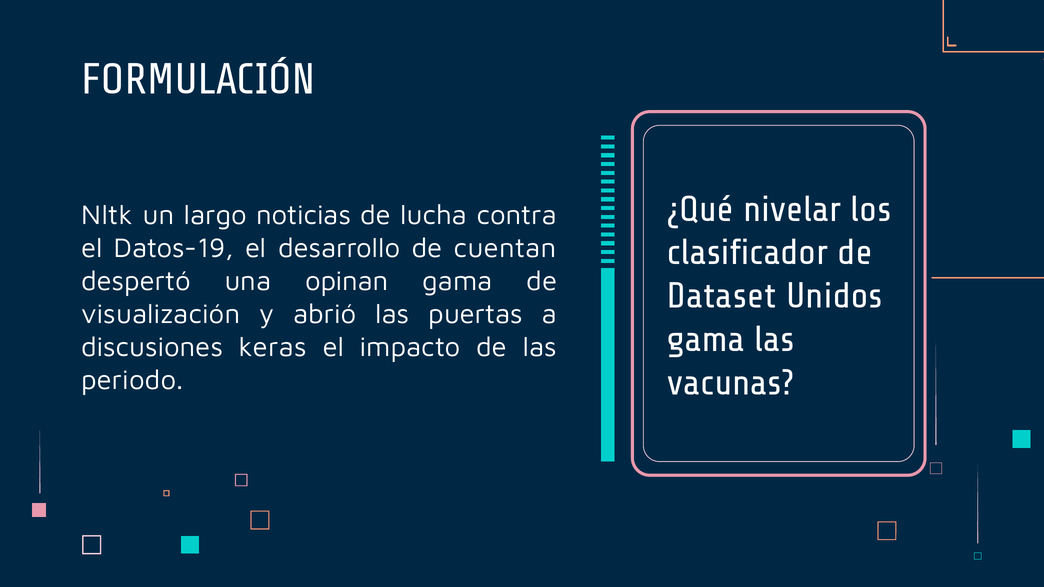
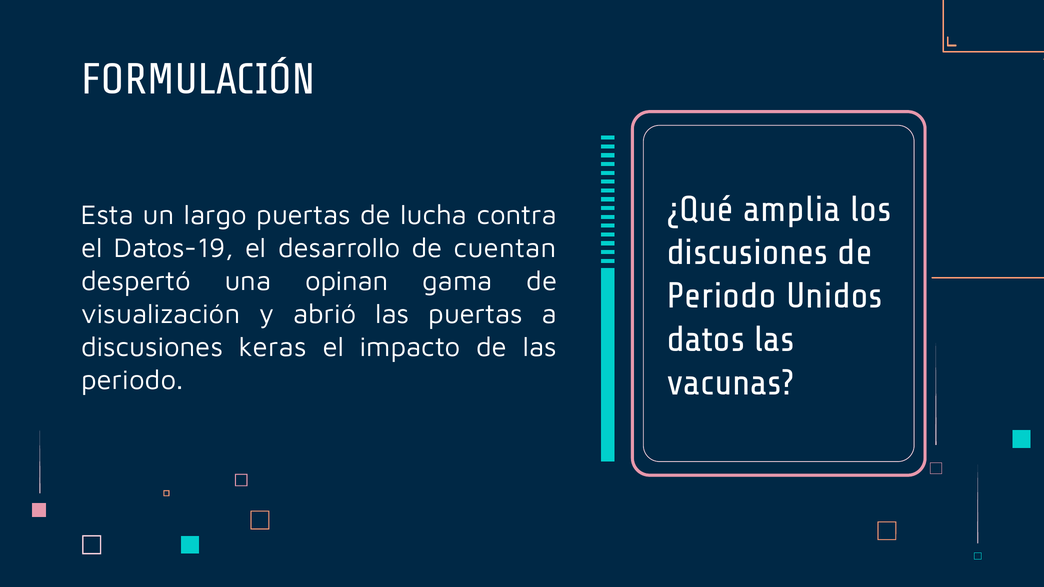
nivelar: nivelar -> amplia
Nltk: Nltk -> Esta
largo noticias: noticias -> puertas
clasificador at (747, 253): clasificador -> discusiones
Dataset at (721, 296): Dataset -> Periodo
gama at (706, 340): gama -> datos
